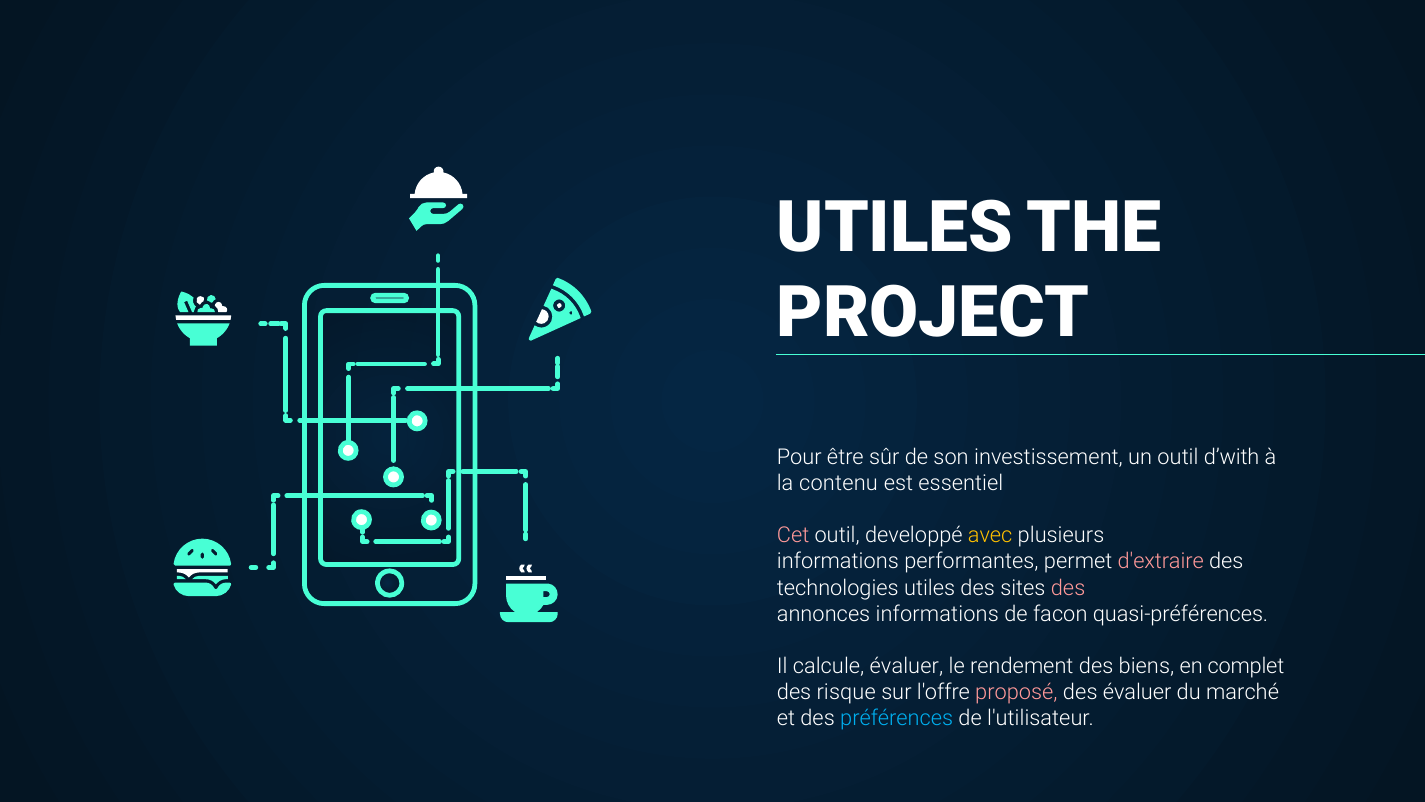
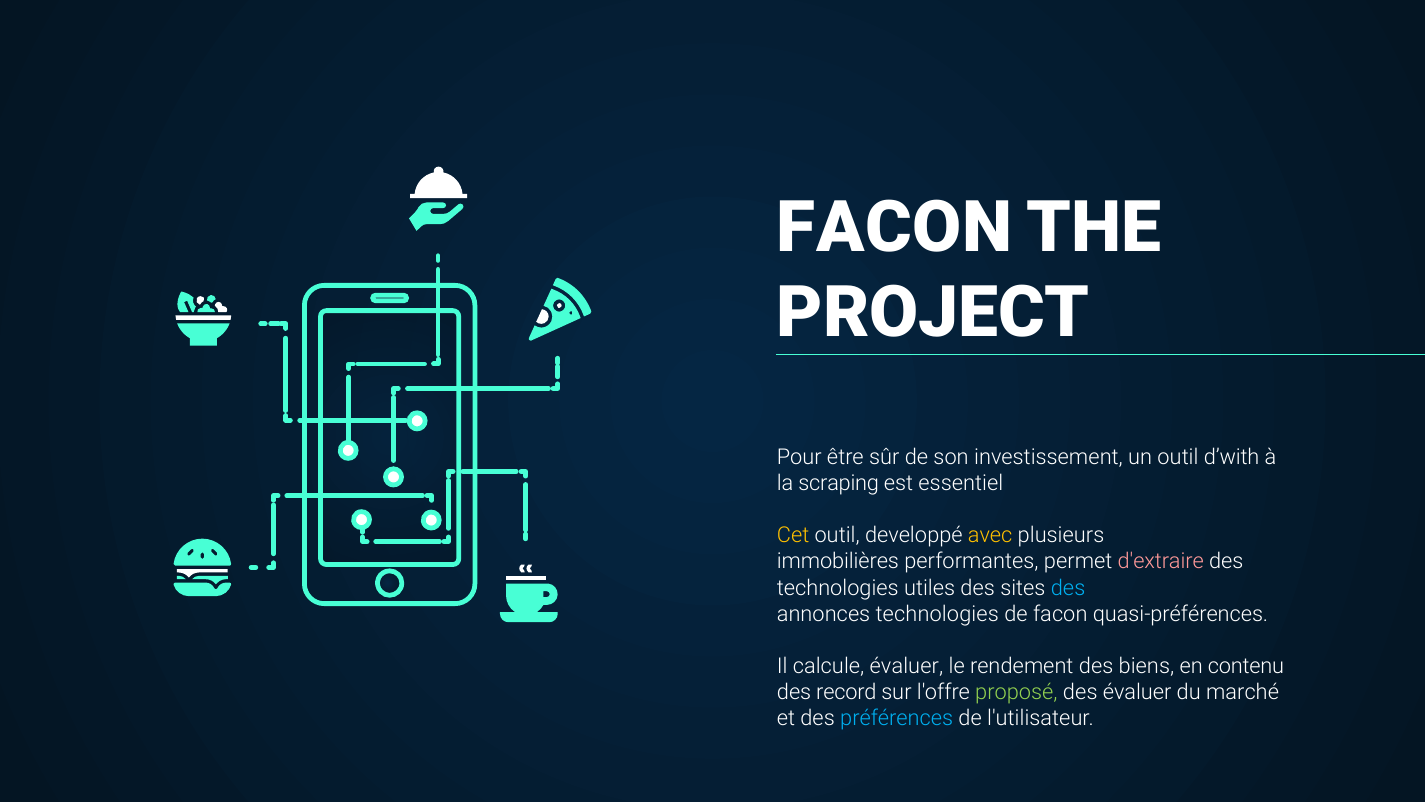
UTILES at (895, 228): UTILES -> FACON
contenu: contenu -> scraping
Cet colour: pink -> yellow
informations at (838, 561): informations -> immobilières
des at (1068, 588) colour: pink -> light blue
annonces informations: informations -> technologies
complet: complet -> contenu
risque: risque -> record
proposé colour: pink -> light green
